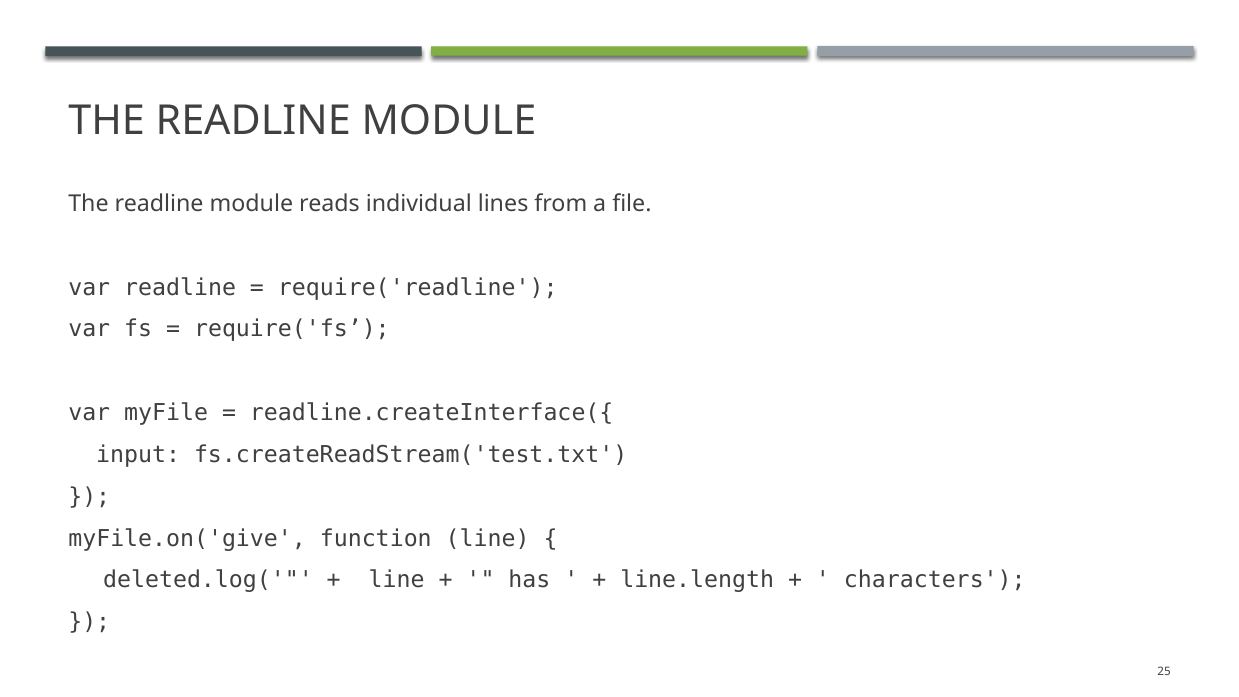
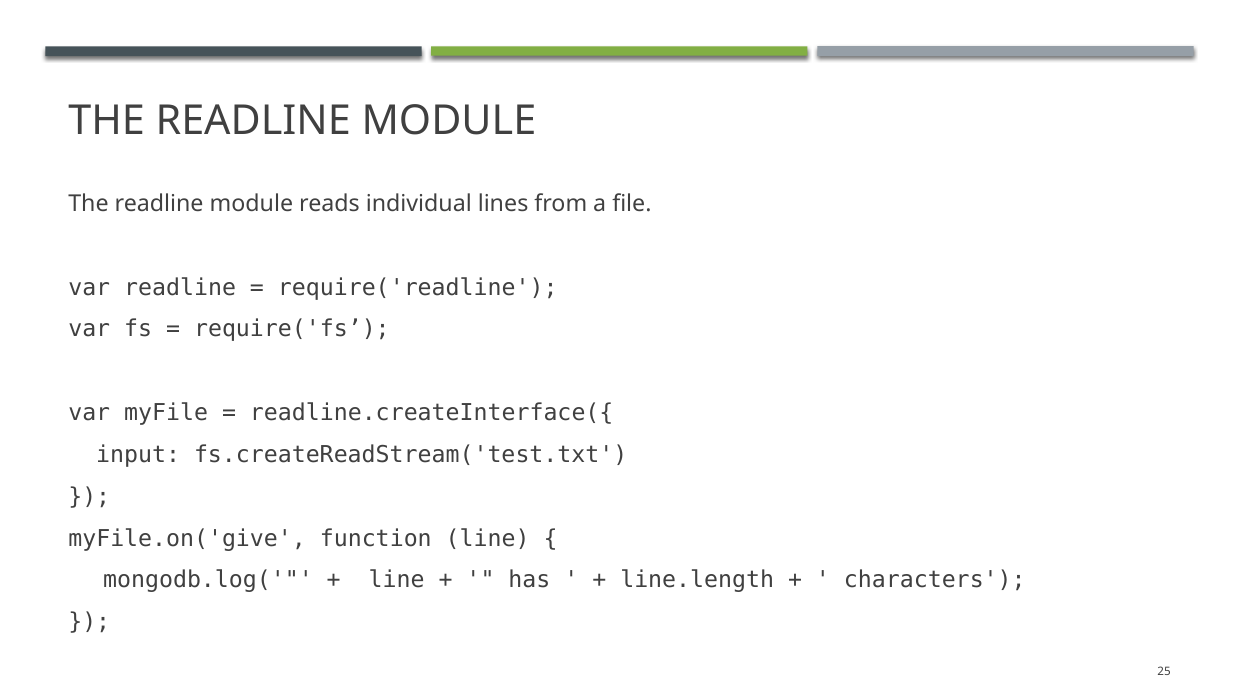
deleted.log(: deleted.log( -> mongodb.log(
